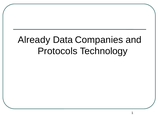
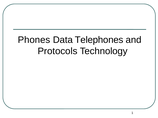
Already: Already -> Phones
Companies: Companies -> Telephones
